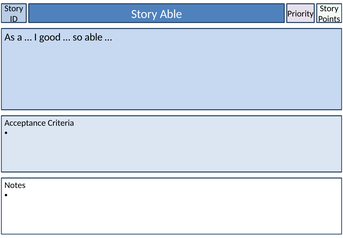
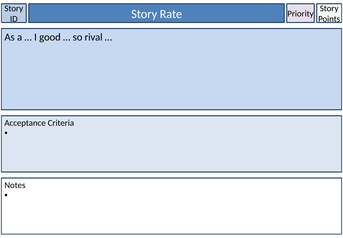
Story Able: Able -> Rate
so able: able -> rival
